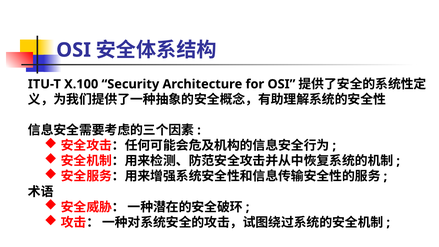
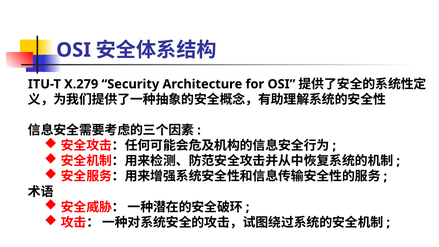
X.100: X.100 -> X.279
